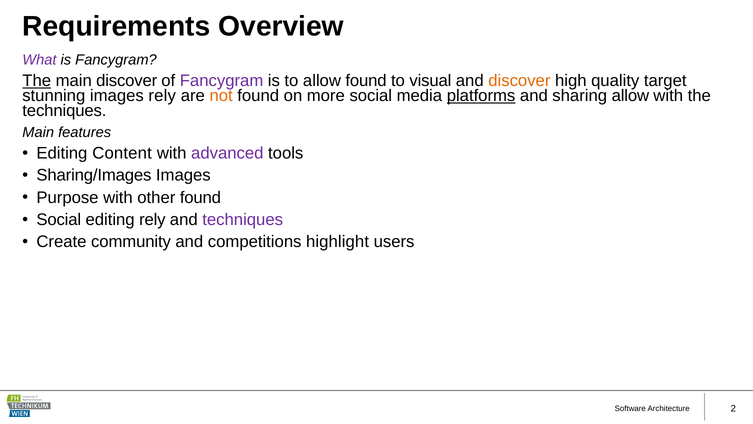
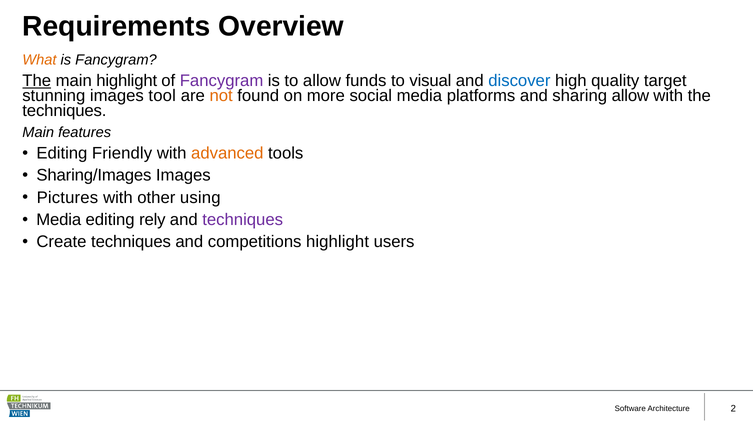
What colour: purple -> orange
main discover: discover -> highlight
allow found: found -> funds
discover at (519, 81) colour: orange -> blue
images rely: rely -> tool
platforms underline: present -> none
Content: Content -> Friendly
advanced colour: purple -> orange
Purpose: Purpose -> Pictures
other found: found -> using
Social at (59, 219): Social -> Media
Create community: community -> techniques
